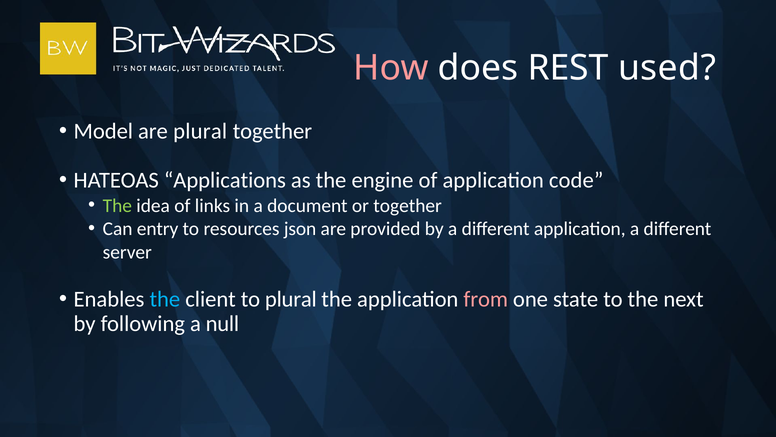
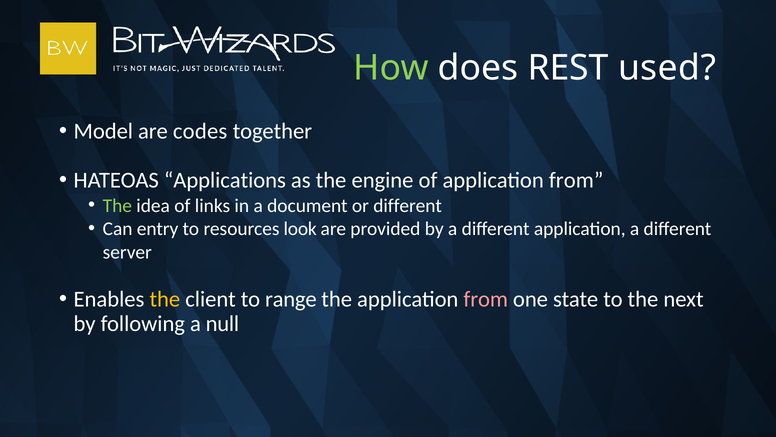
How colour: pink -> light green
are plural: plural -> codes
of application code: code -> from
or together: together -> different
json: json -> look
the at (165, 299) colour: light blue -> yellow
to plural: plural -> range
